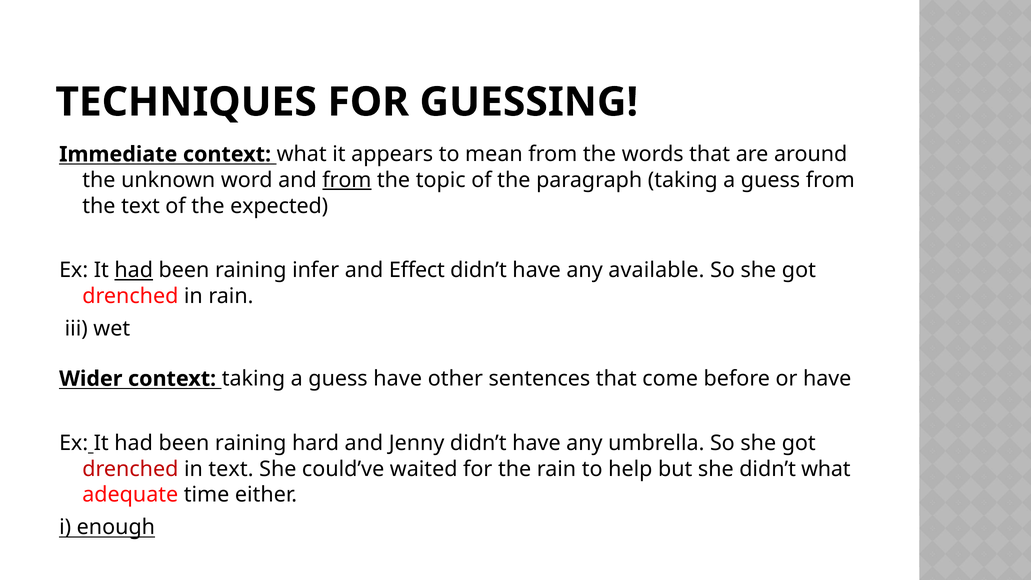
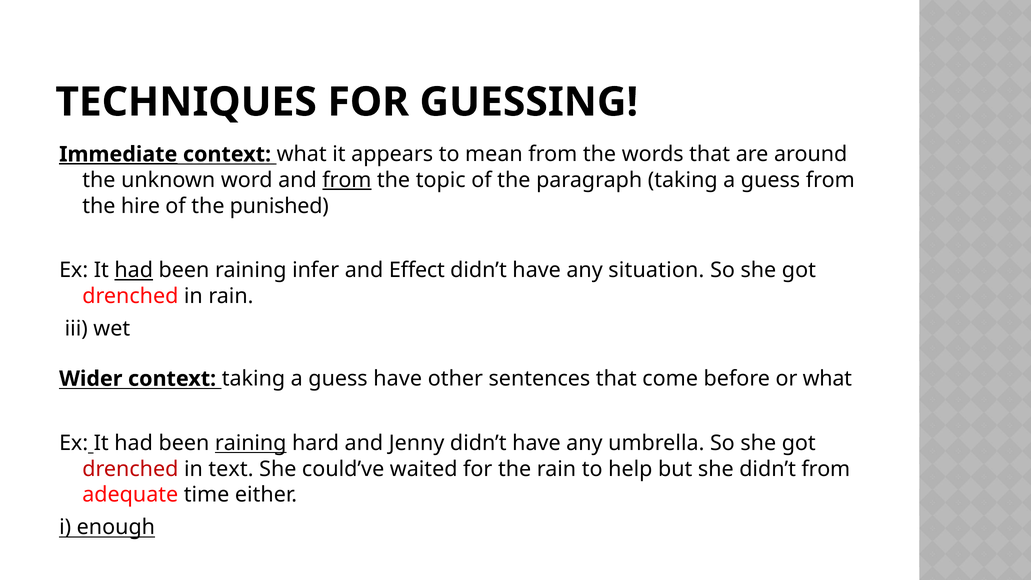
Immediate underline: none -> present
the text: text -> hire
expected: expected -> punished
available: available -> situation
or have: have -> what
raining at (251, 443) underline: none -> present
didn’t what: what -> from
